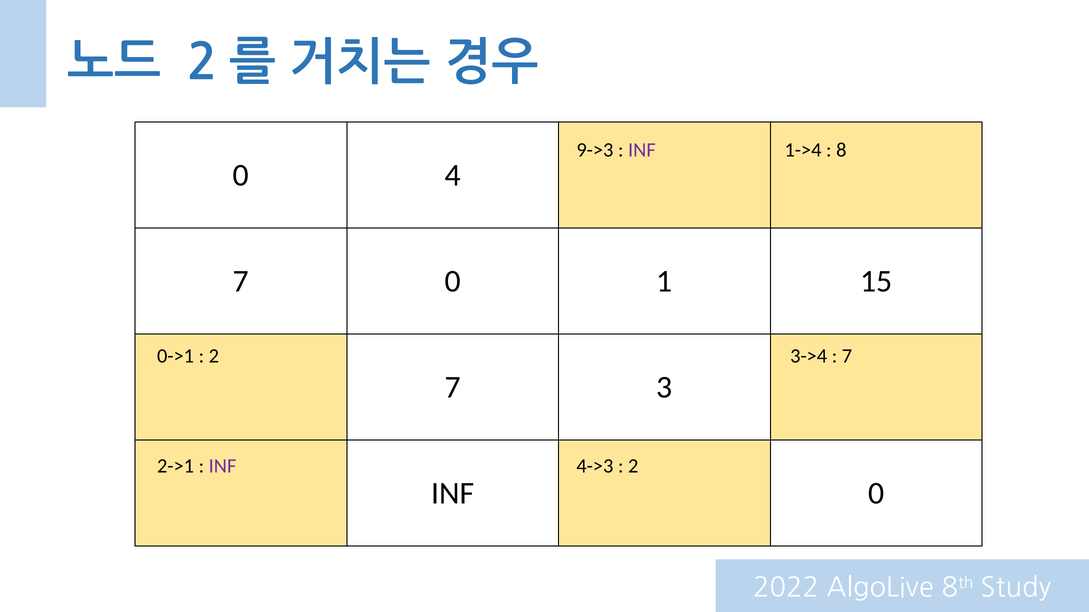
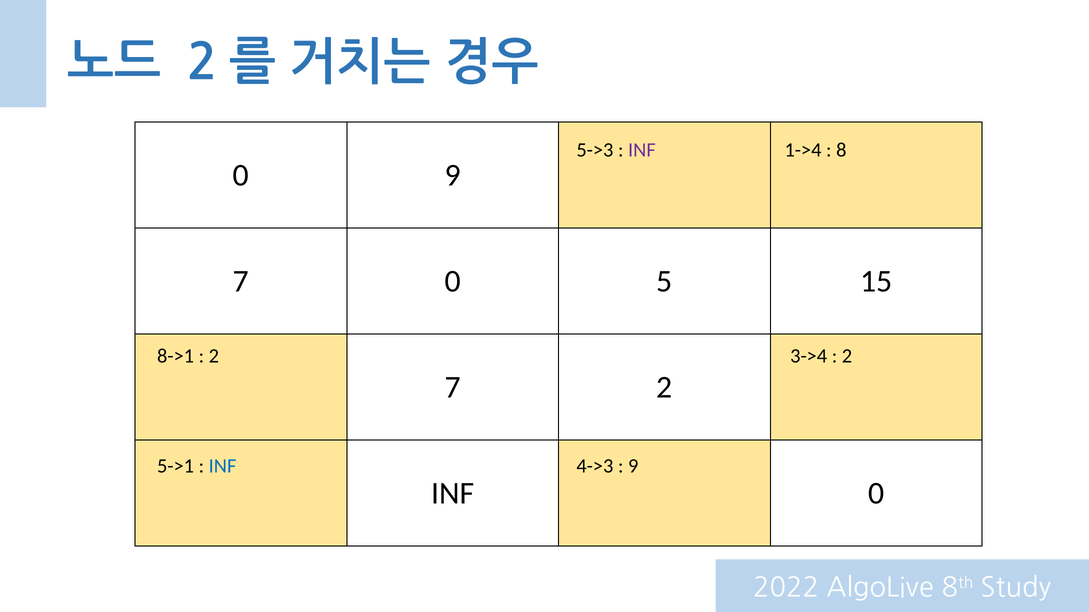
9->3: 9->3 -> 5->3
0 4: 4 -> 9
1: 1 -> 5
7 at (847, 356): 7 -> 2
0->1: 0->1 -> 8->1
7 3: 3 -> 2
2->1: 2->1 -> 5->1
INF at (223, 466) colour: purple -> blue
2 at (633, 466): 2 -> 9
